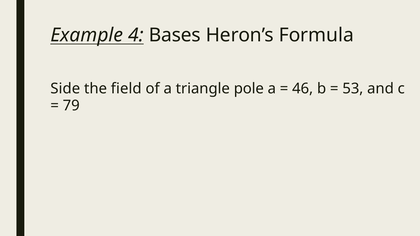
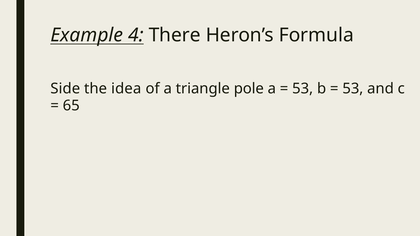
Bases: Bases -> There
field: field -> idea
46 at (303, 89): 46 -> 53
79: 79 -> 65
